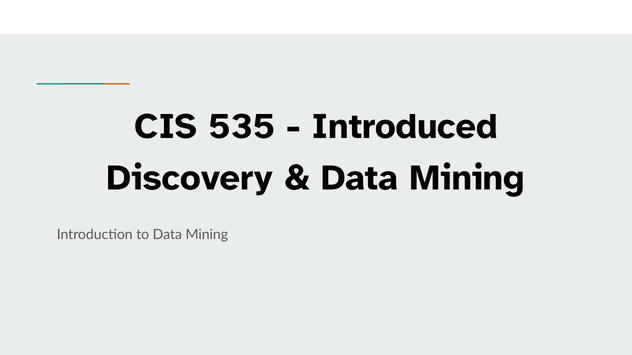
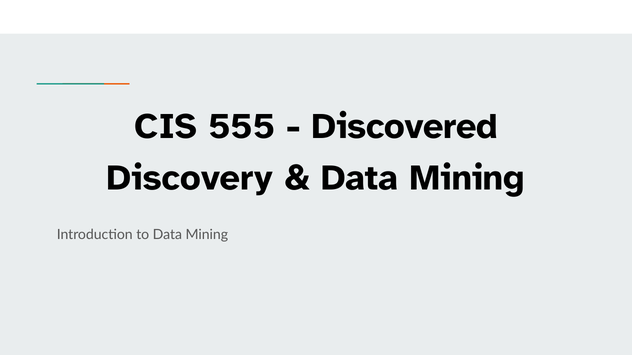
535: 535 -> 555
Introduced: Introduced -> Discovered
